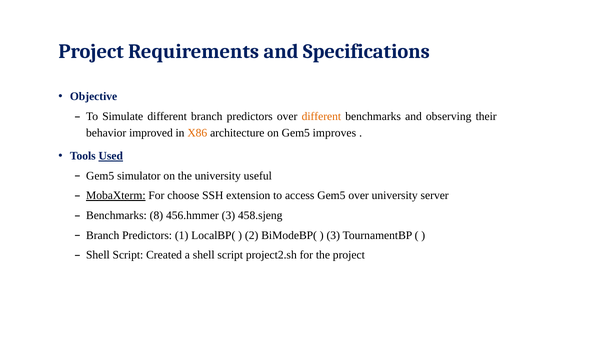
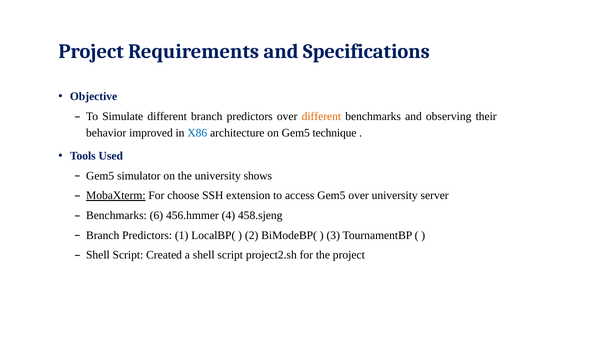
X86 colour: orange -> blue
improves: improves -> technique
Used underline: present -> none
useful: useful -> shows
8: 8 -> 6
456.hmmer 3: 3 -> 4
